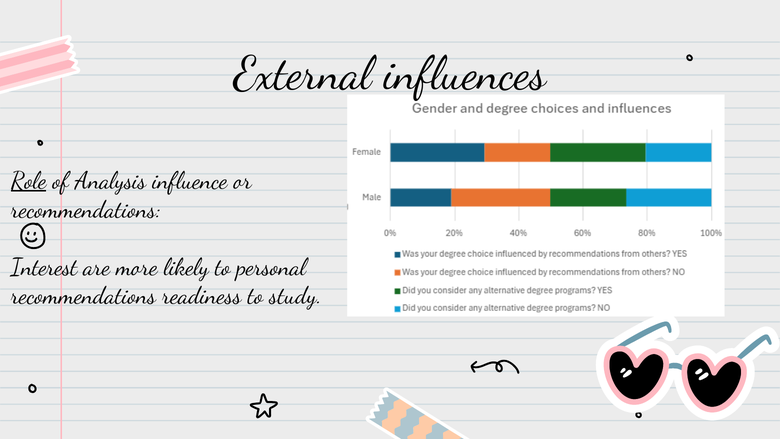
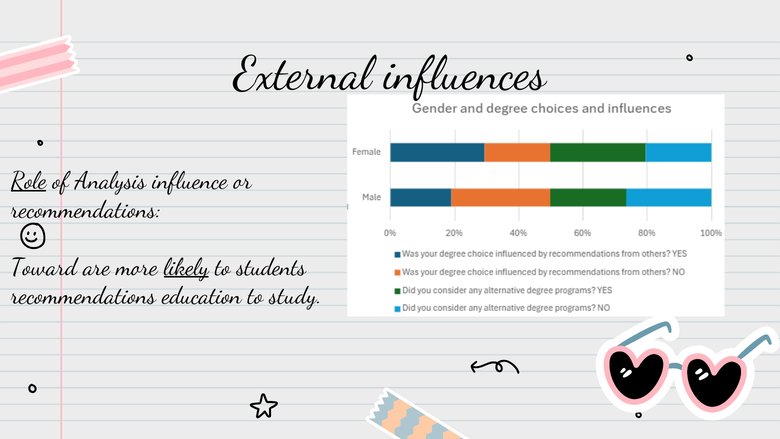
Interest: Interest -> Toward
likely underline: none -> present
personal: personal -> students
readiness: readiness -> education
